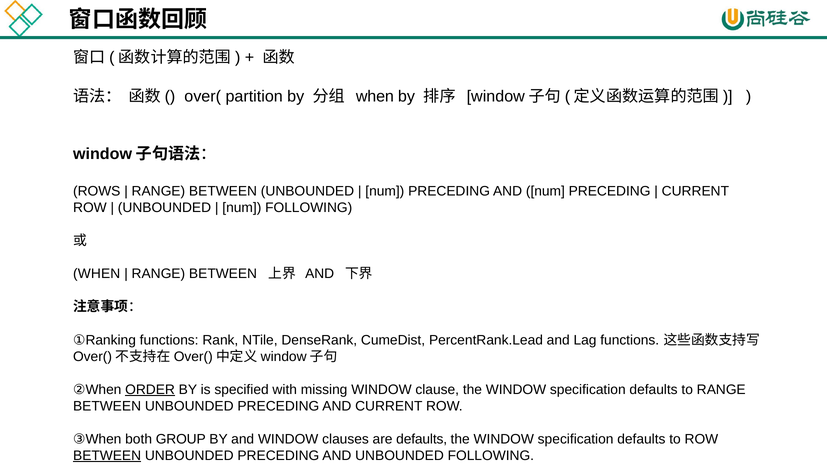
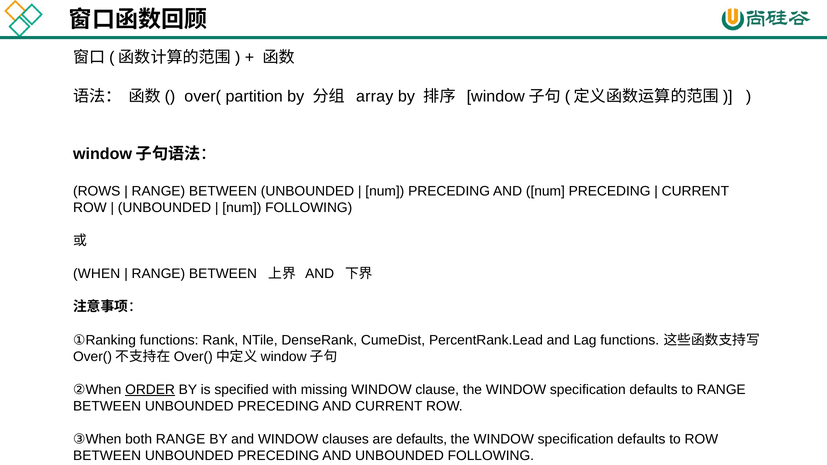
when at (375, 96): when -> array
both GROUP: GROUP -> RANGE
BETWEEN at (107, 456) underline: present -> none
